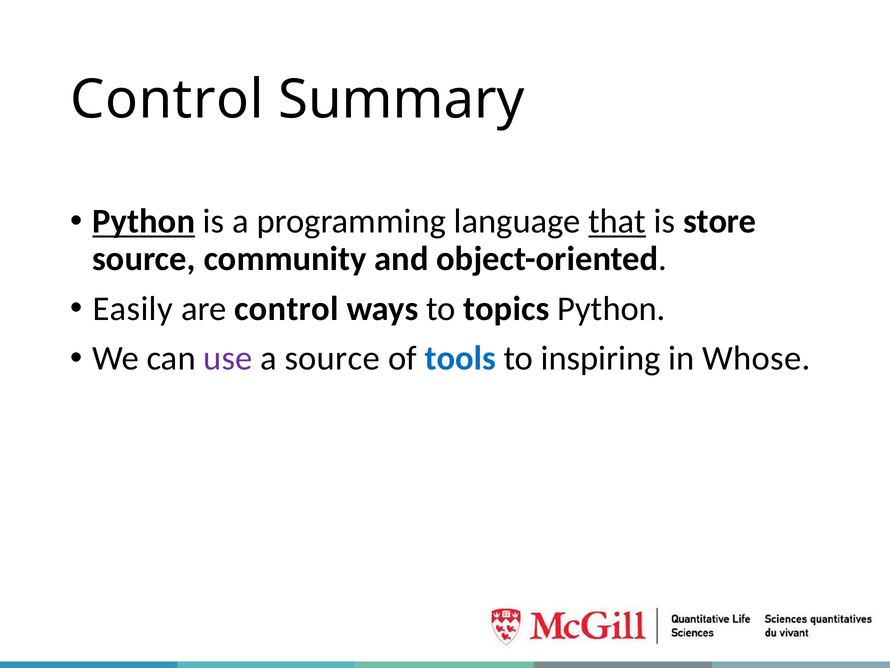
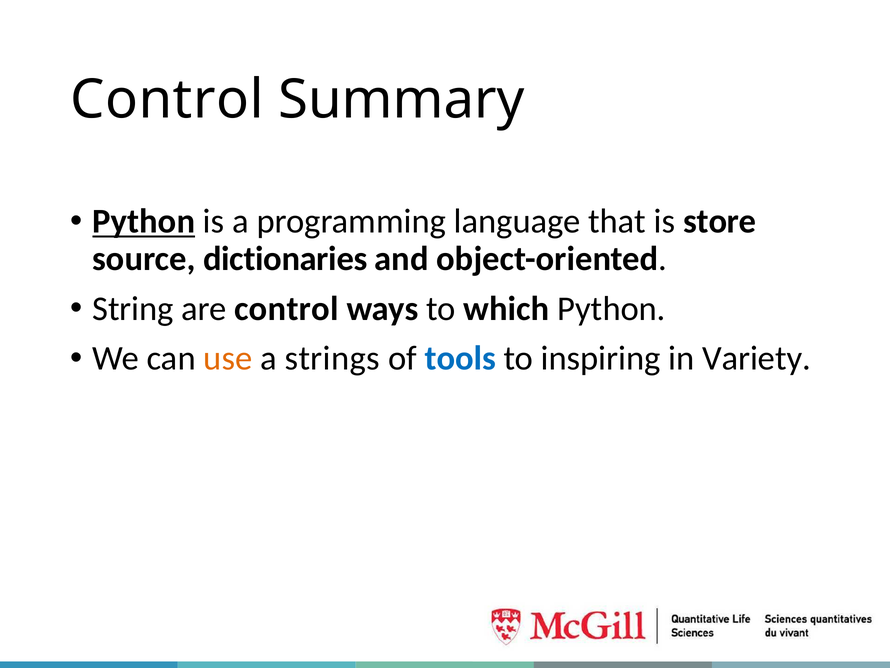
that underline: present -> none
community: community -> dictionaries
Easily: Easily -> String
topics: topics -> which
use colour: purple -> orange
a source: source -> strings
Whose: Whose -> Variety
